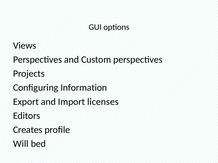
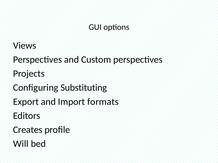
Information: Information -> Substituting
licenses: licenses -> formats
